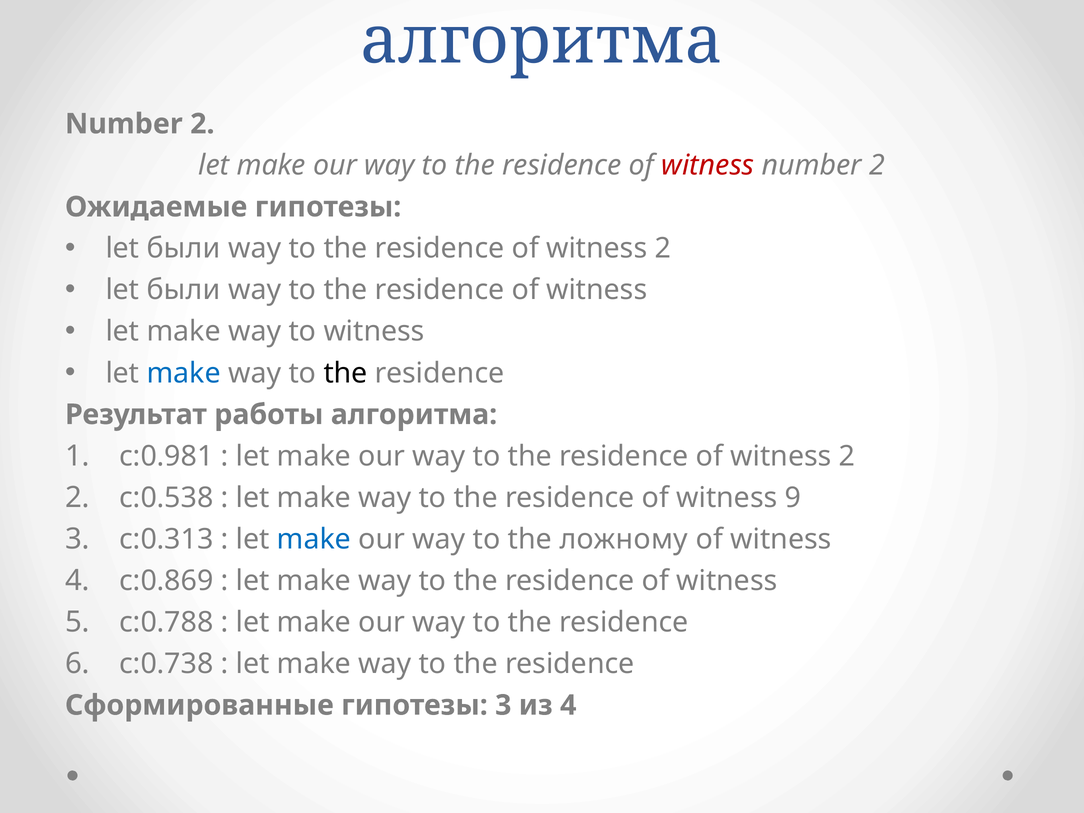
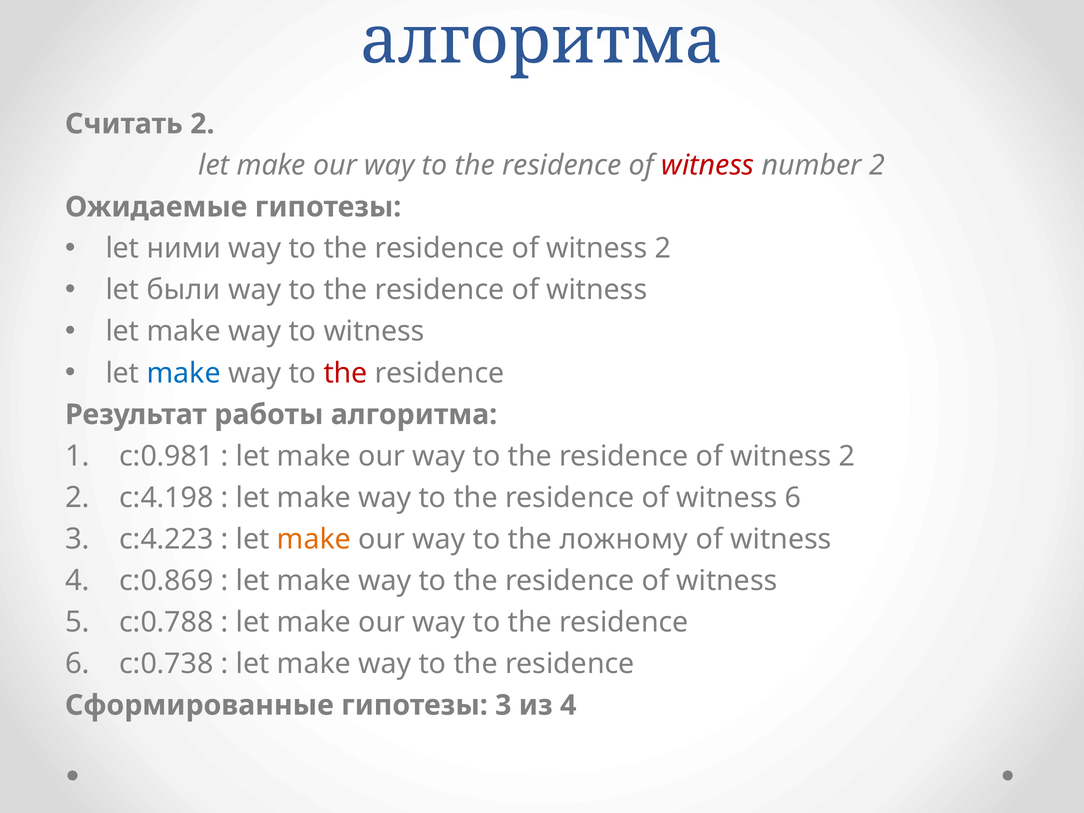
Number at (124, 124): Number -> Считать
были at (184, 249): были -> ними
the at (346, 373) colour: black -> red
c:0.538: c:0.538 -> c:4.198
witness 9: 9 -> 6
c:0.313: c:0.313 -> c:4.223
make at (314, 539) colour: blue -> orange
